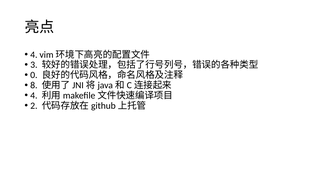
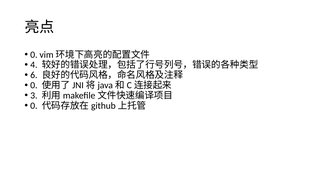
4 at (34, 55): 4 -> 0
3: 3 -> 4
0: 0 -> 6
8 at (34, 85): 8 -> 0
4 at (34, 95): 4 -> 3
2 at (34, 105): 2 -> 0
